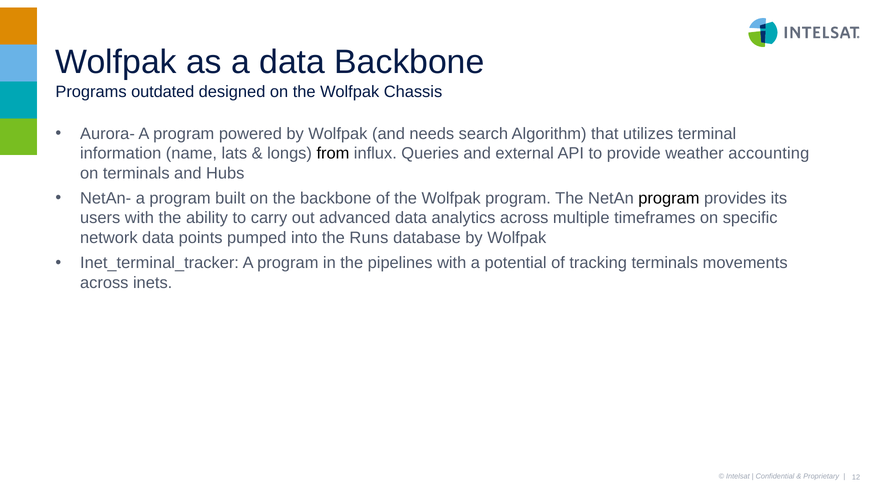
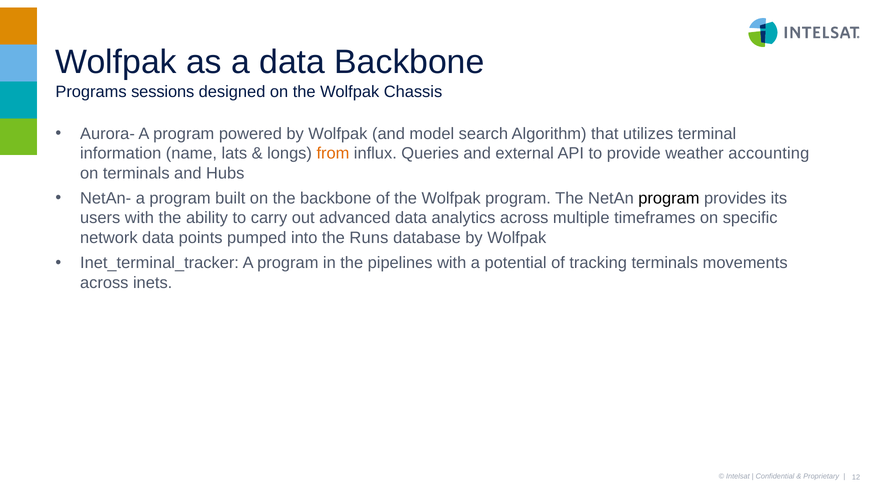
outdated: outdated -> sessions
needs: needs -> model
from colour: black -> orange
